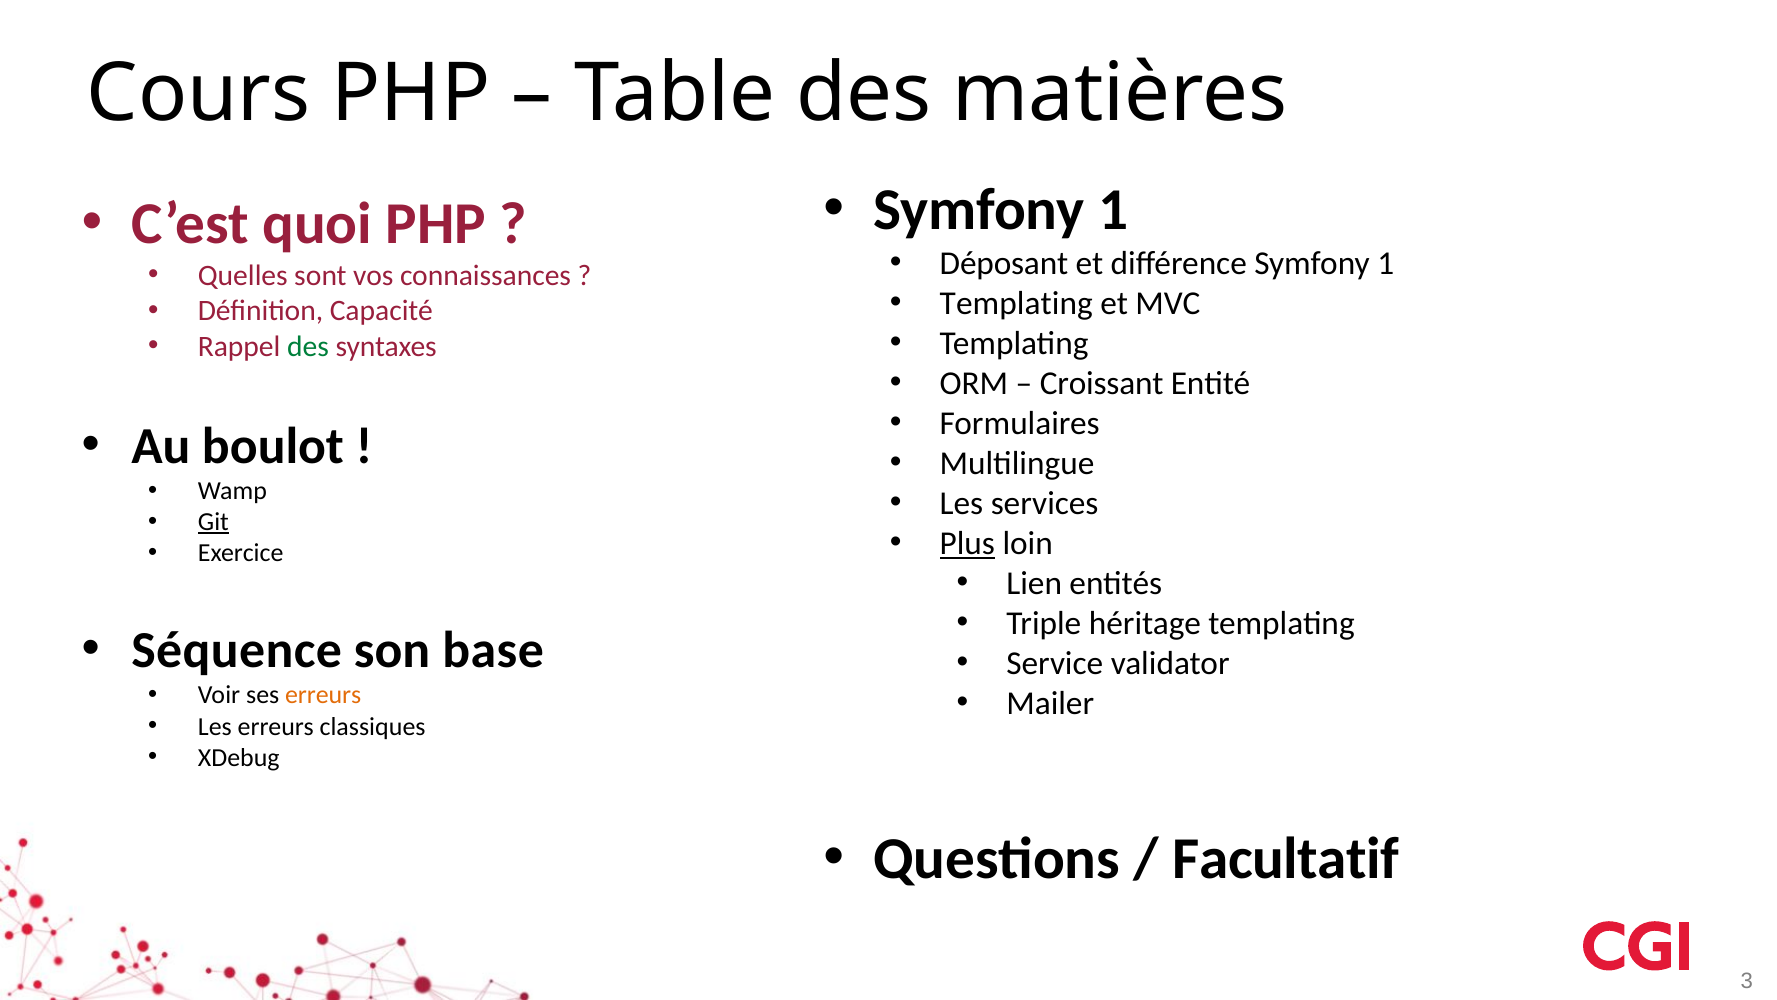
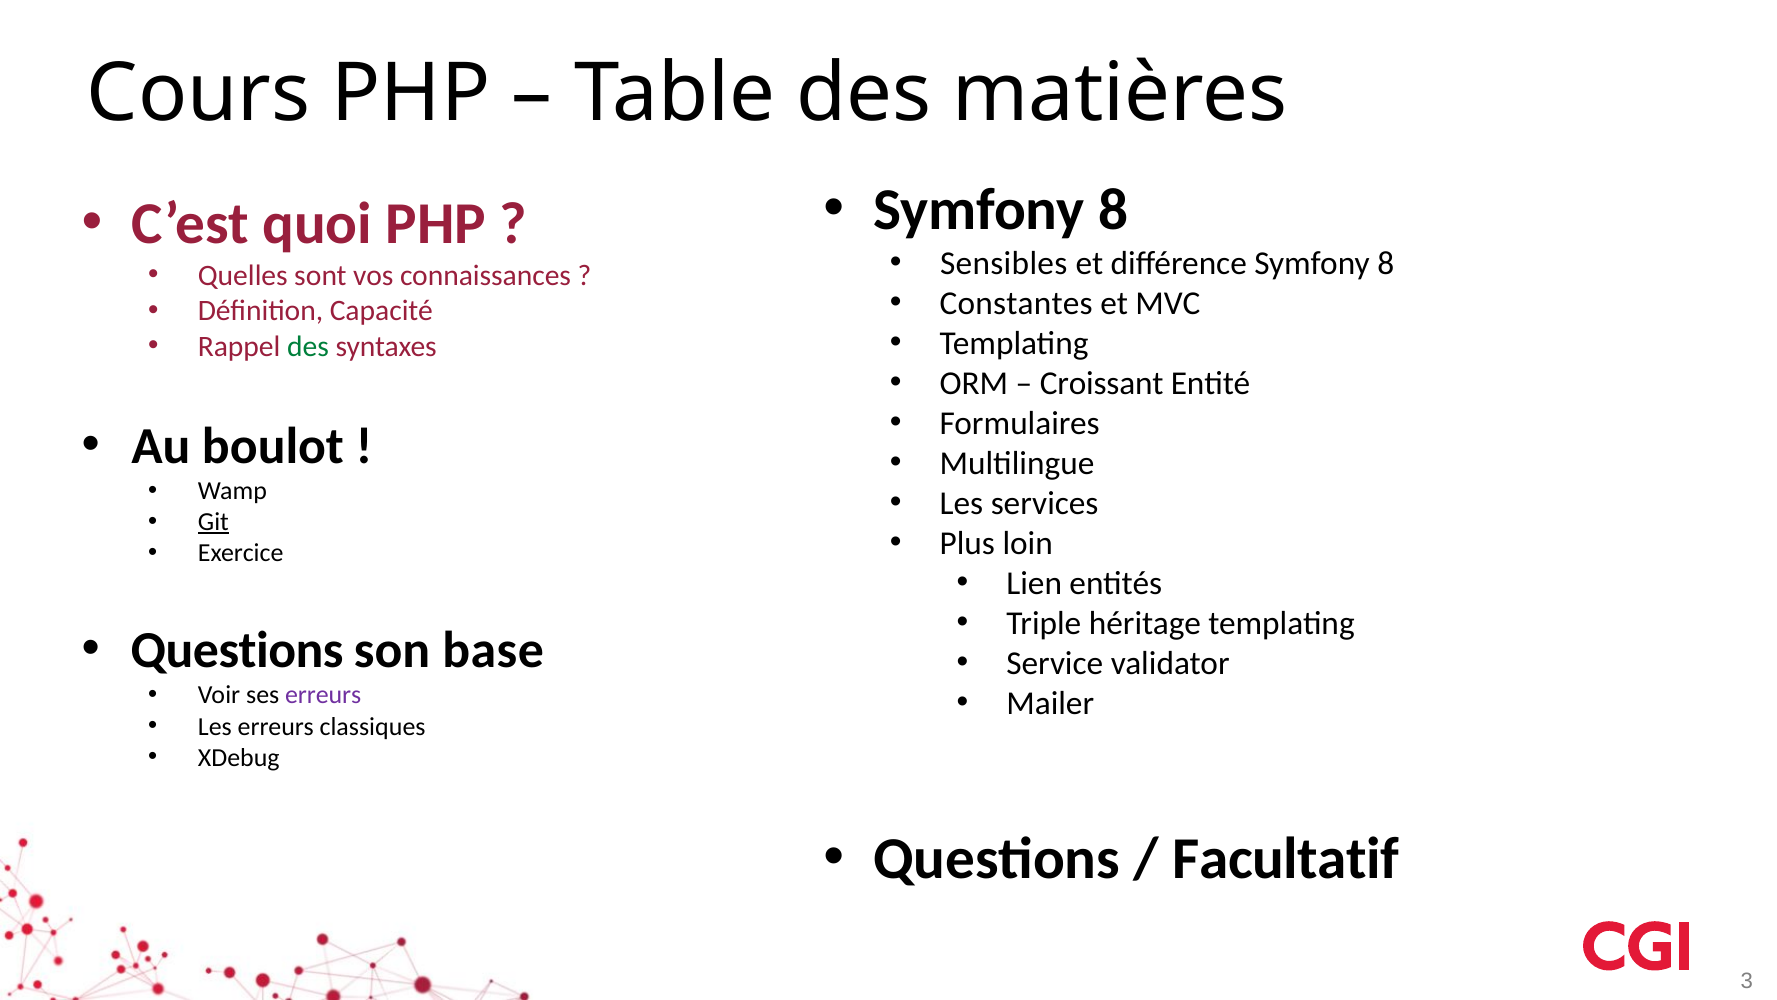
1 at (1113, 210): 1 -> 8
Déposant: Déposant -> Sensibles
différence Symfony 1: 1 -> 8
Templating at (1016, 304): Templating -> Constantes
Plus underline: present -> none
Séquence at (237, 650): Séquence -> Questions
erreurs at (323, 695) colour: orange -> purple
